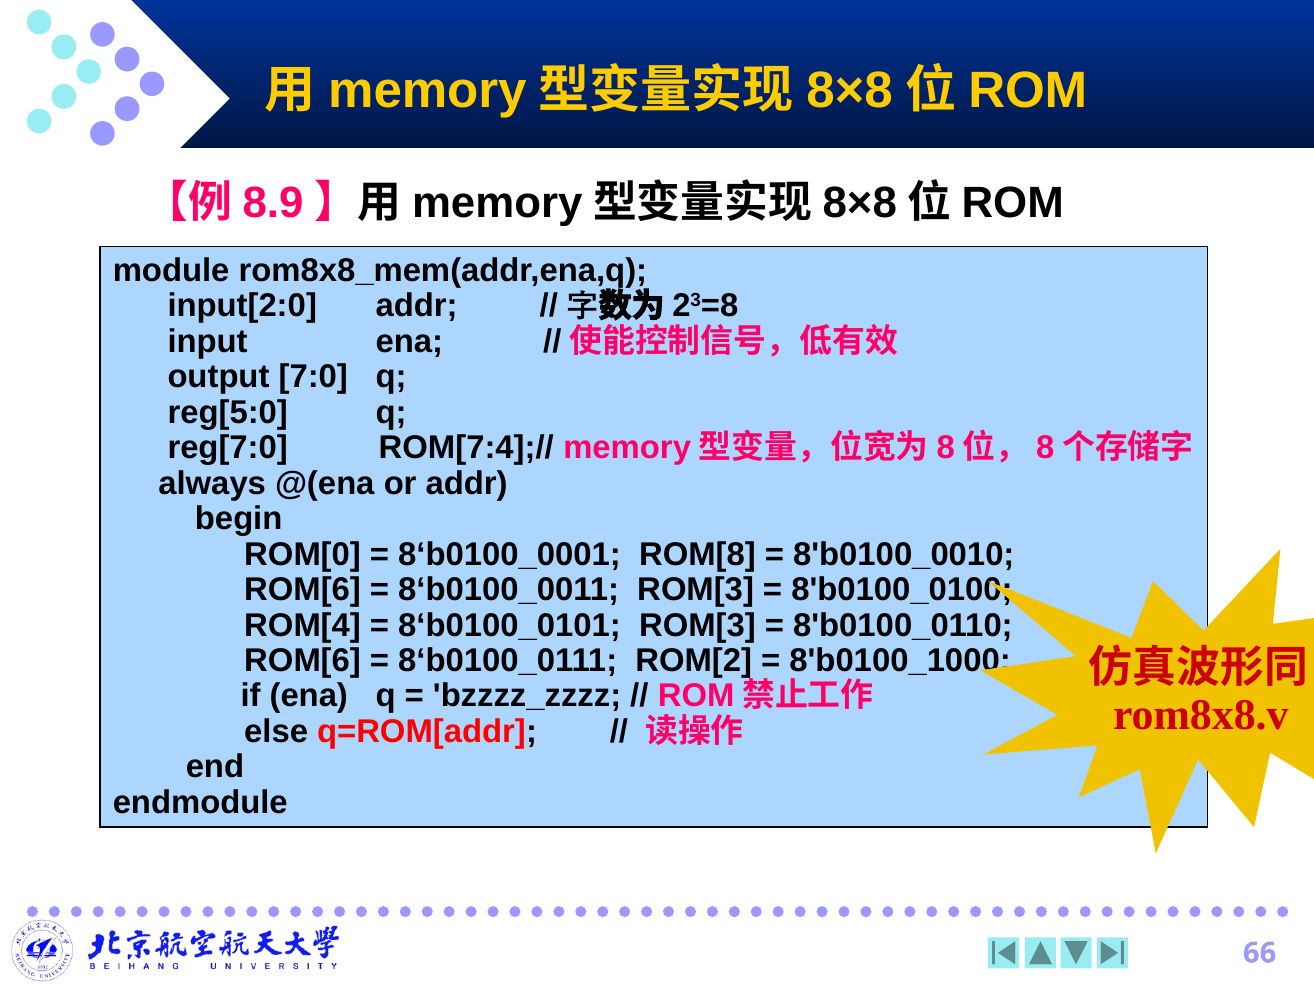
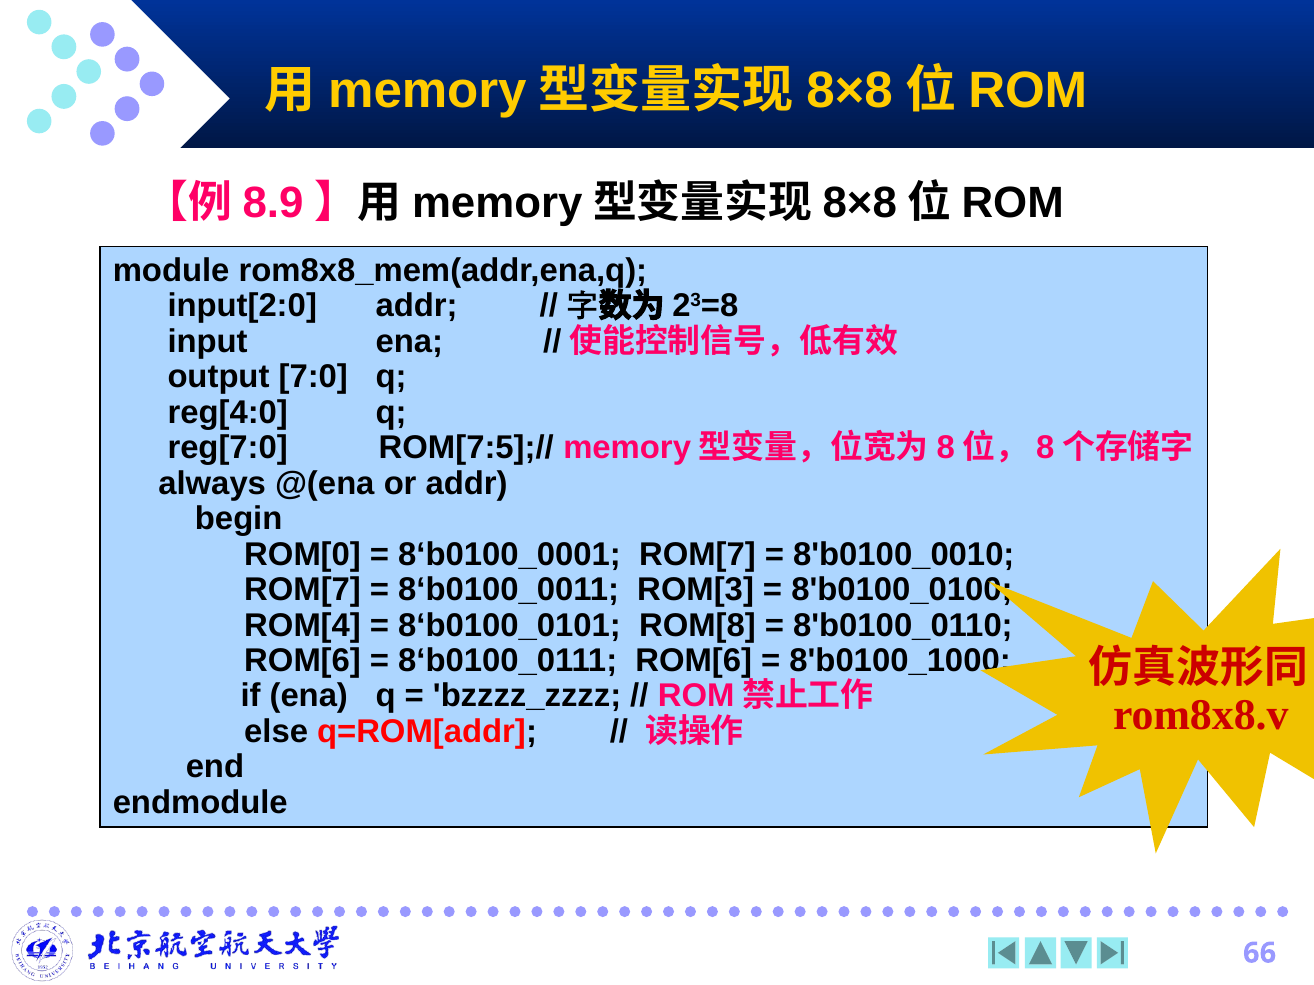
reg[5:0: reg[5:0 -> reg[4:0
ROM[7:4];//: ROM[7:4];// -> ROM[7:5];//
8‘b0100_0001 ROM[8: ROM[8 -> ROM[7
ROM[6 at (303, 590): ROM[6 -> ROM[7
8‘b0100_0101 ROM[3: ROM[3 -> ROM[8
8‘b0100_0111 ROM[2: ROM[2 -> ROM[6
